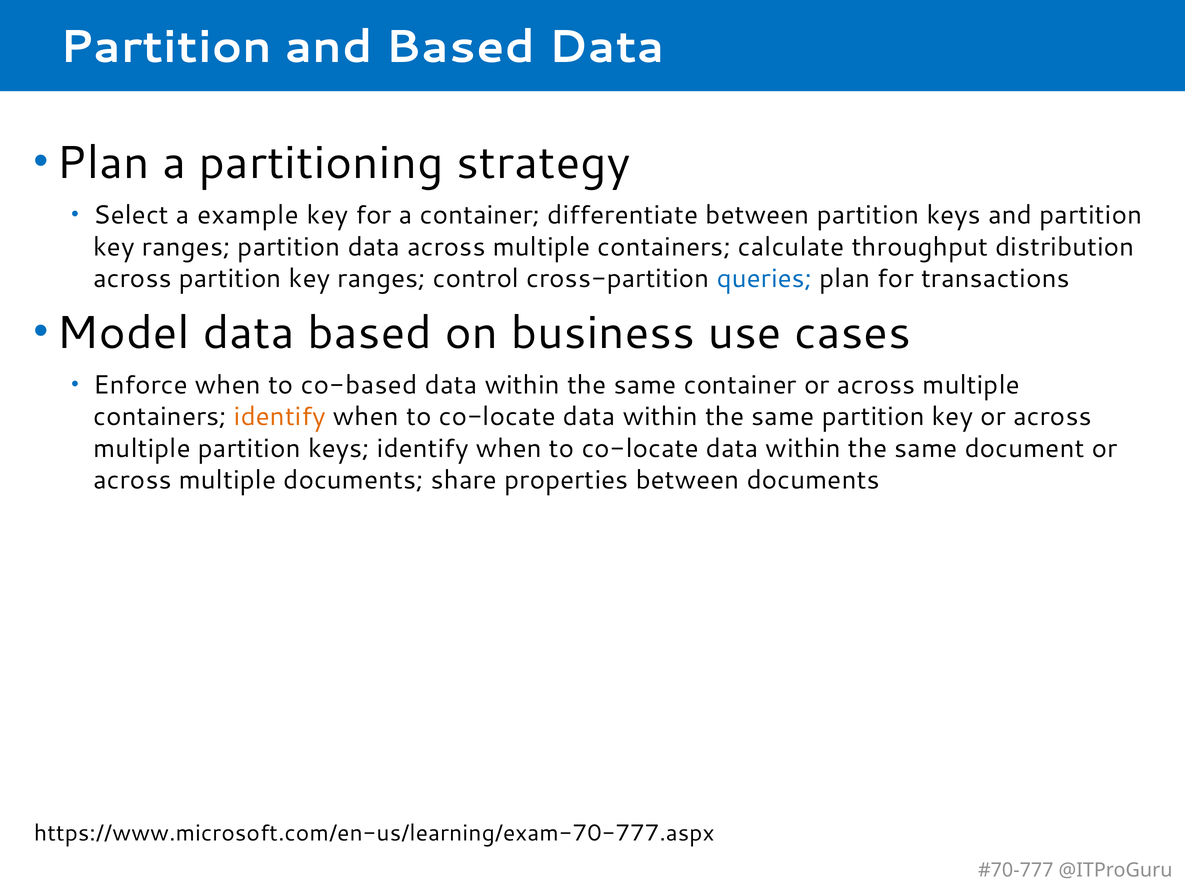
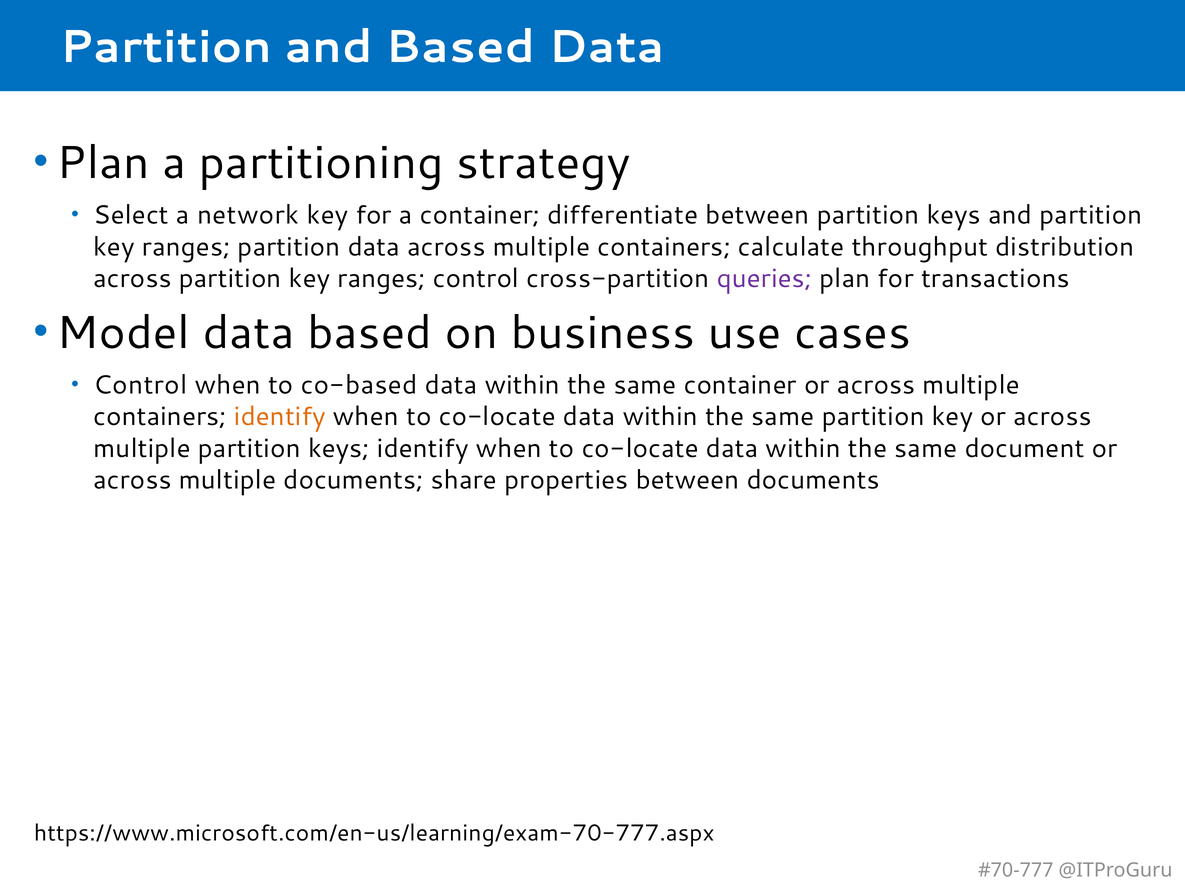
example: example -> network
queries colour: blue -> purple
Enforce at (141, 385): Enforce -> Control
